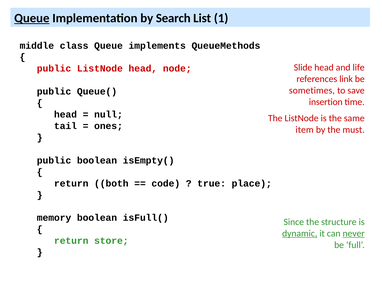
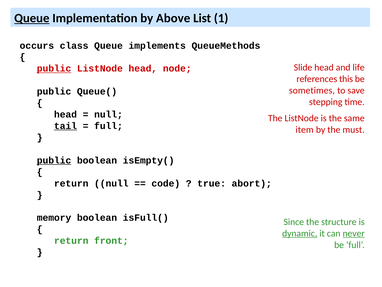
Search: Search -> Above
middle: middle -> occurs
public at (54, 68) underline: none -> present
link: link -> this
insertion: insertion -> stepping
tail underline: none -> present
ones at (108, 126): ones -> full
public at (54, 160) underline: none -> present
return both: both -> null
place: place -> abort
store: store -> front
